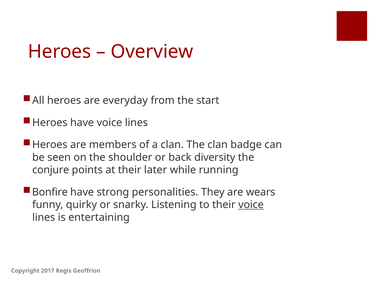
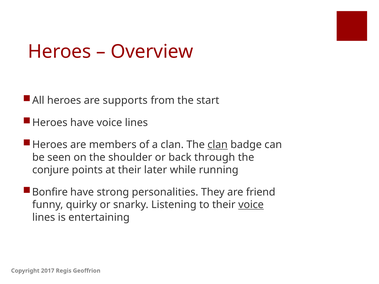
everyday: everyday -> supports
clan at (218, 145) underline: none -> present
diversity: diversity -> through
wears: wears -> friend
